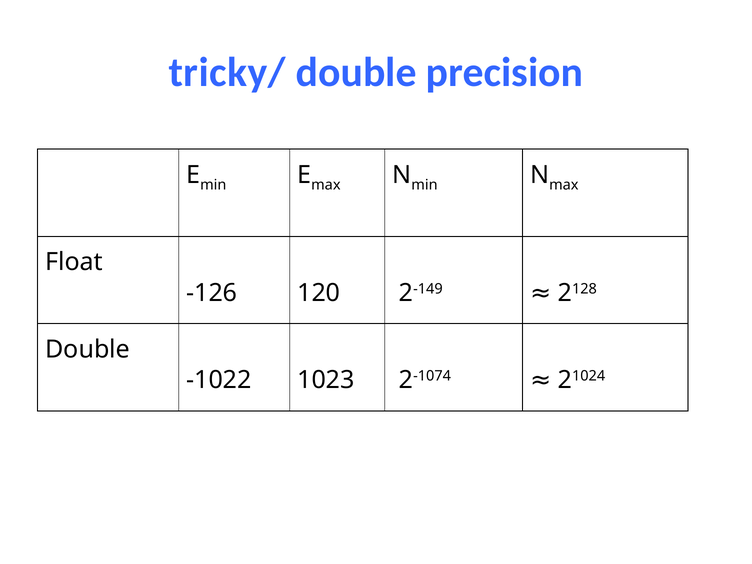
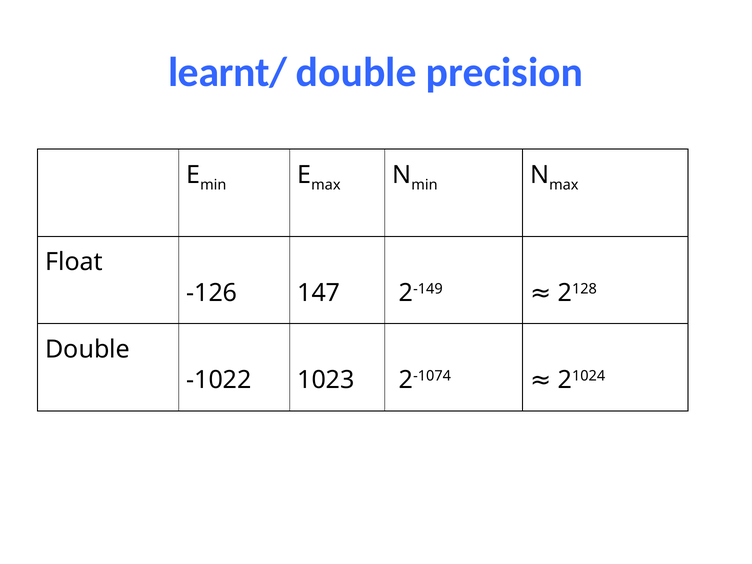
tricky/: tricky/ -> learnt/
120: 120 -> 147
